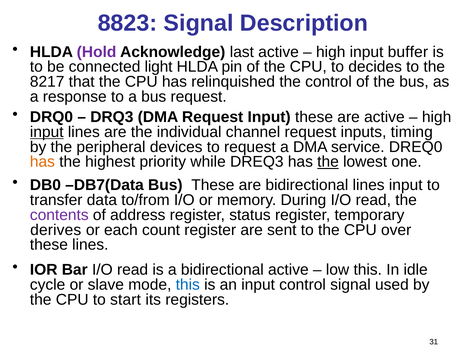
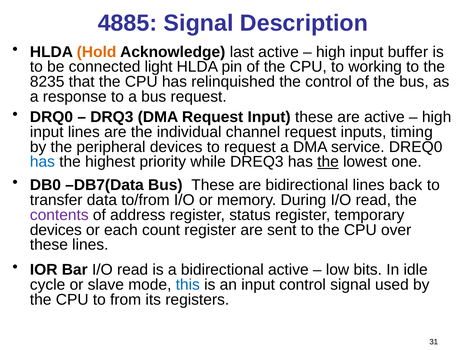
8823: 8823 -> 4885
Hold colour: purple -> orange
decides: decides -> working
8217: 8217 -> 8235
input at (47, 132) underline: present -> none
has at (42, 162) colour: orange -> blue
lines input: input -> back
derives at (56, 230): derives -> devices
low this: this -> bits
start: start -> from
